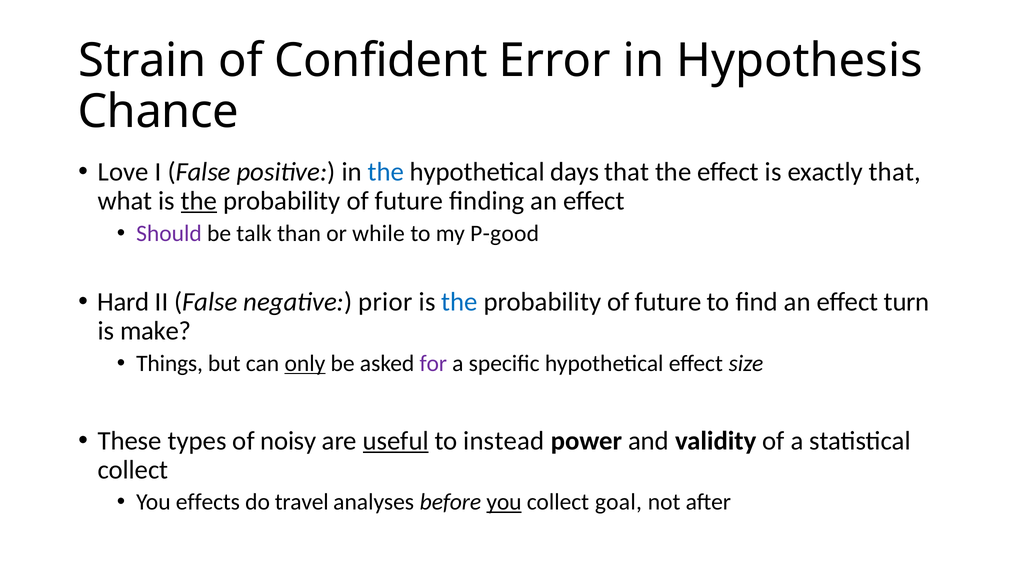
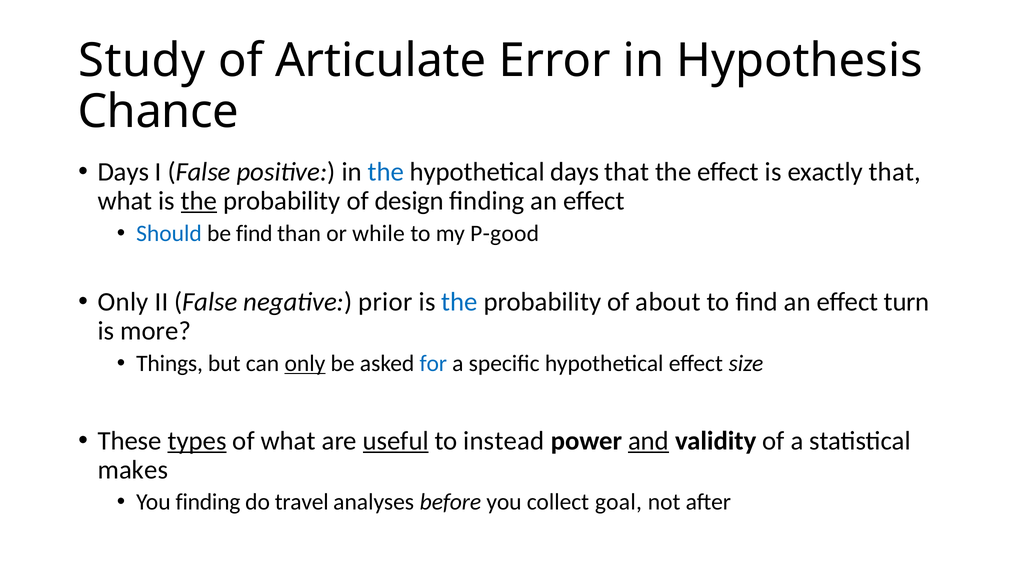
Strain: Strain -> Study
Confident: Confident -> Articulate
Love at (123, 172): Love -> Days
future at (409, 201): future -> design
Should colour: purple -> blue
be talk: talk -> find
Hard at (123, 302): Hard -> Only
future at (668, 302): future -> about
make: make -> more
for colour: purple -> blue
types underline: none -> present
of noisy: noisy -> what
and underline: none -> present
collect at (133, 470): collect -> makes
You effects: effects -> finding
you at (504, 502) underline: present -> none
